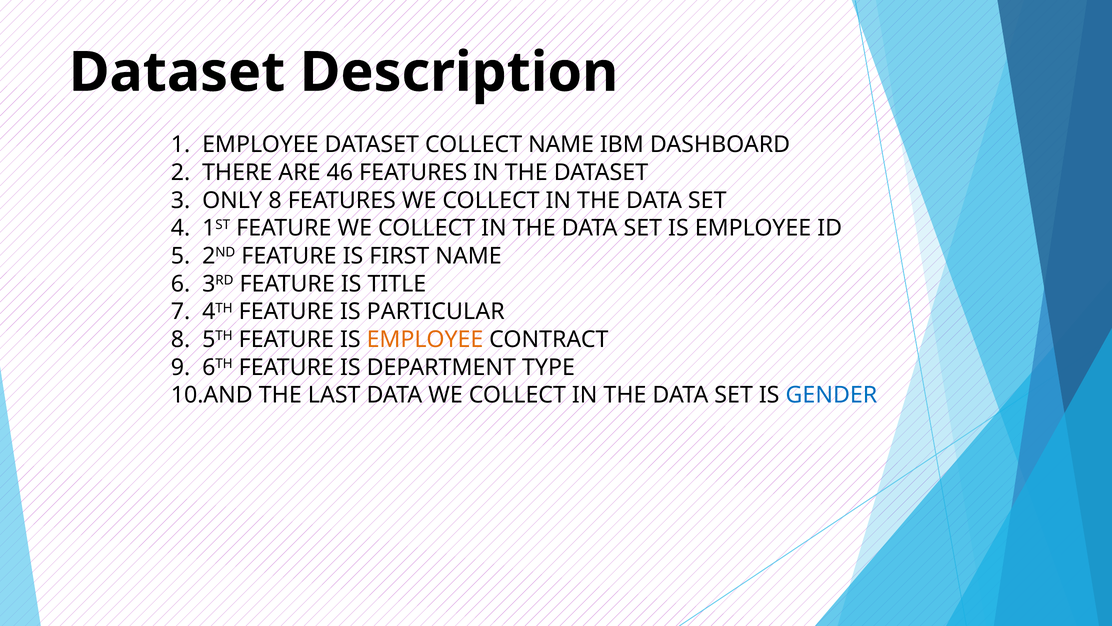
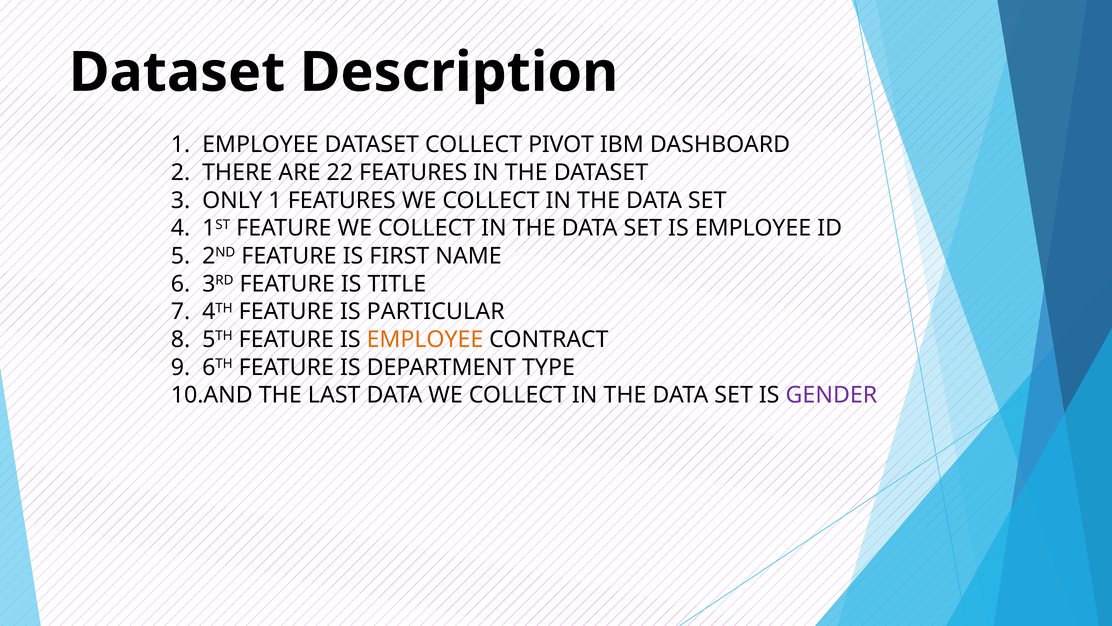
COLLECT NAME: NAME -> PIVOT
46: 46 -> 22
ONLY 8: 8 -> 1
GENDER colour: blue -> purple
